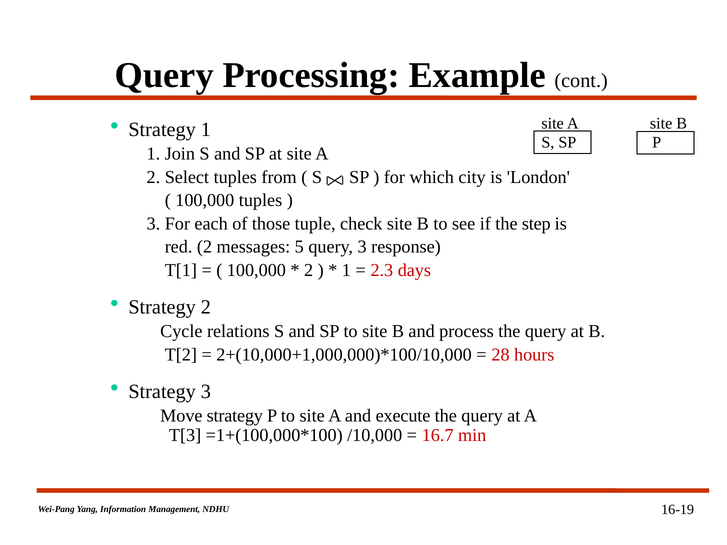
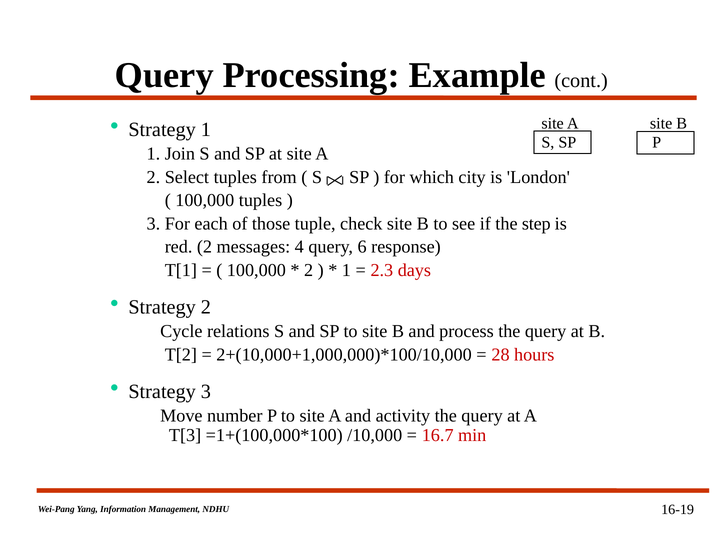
5: 5 -> 4
query 3: 3 -> 6
Move strategy: strategy -> number
execute: execute -> activity
